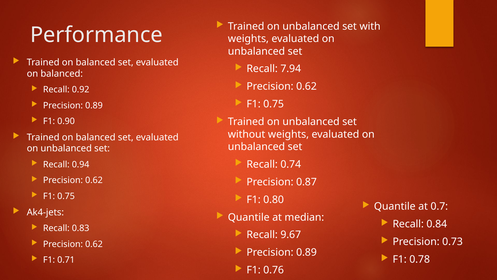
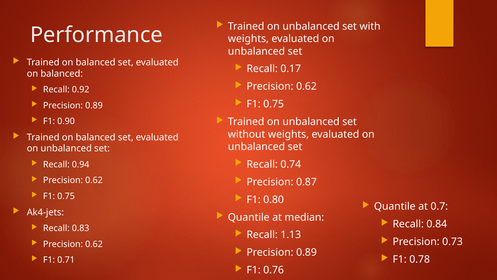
7.94: 7.94 -> 0.17
9.67: 9.67 -> 1.13
